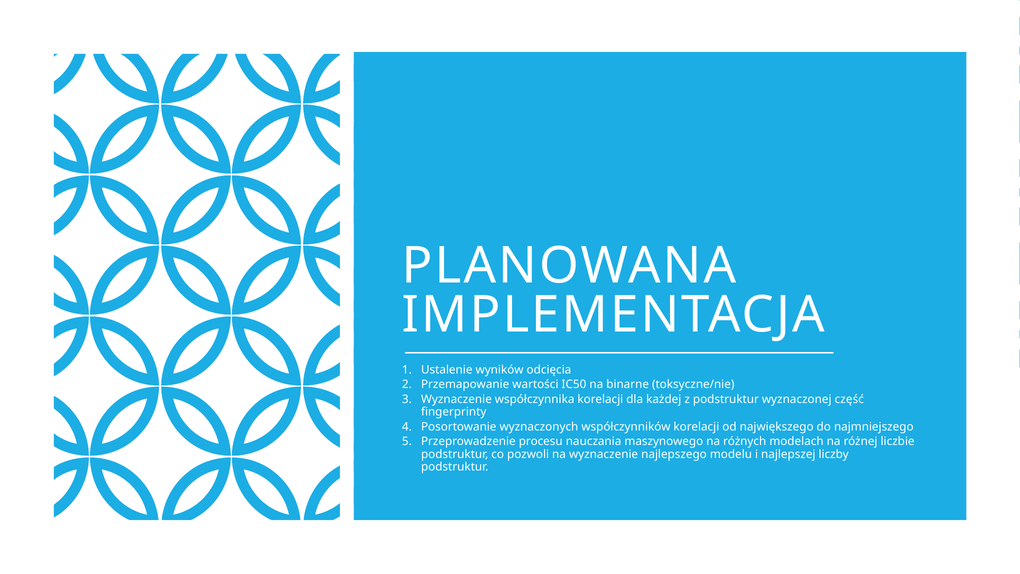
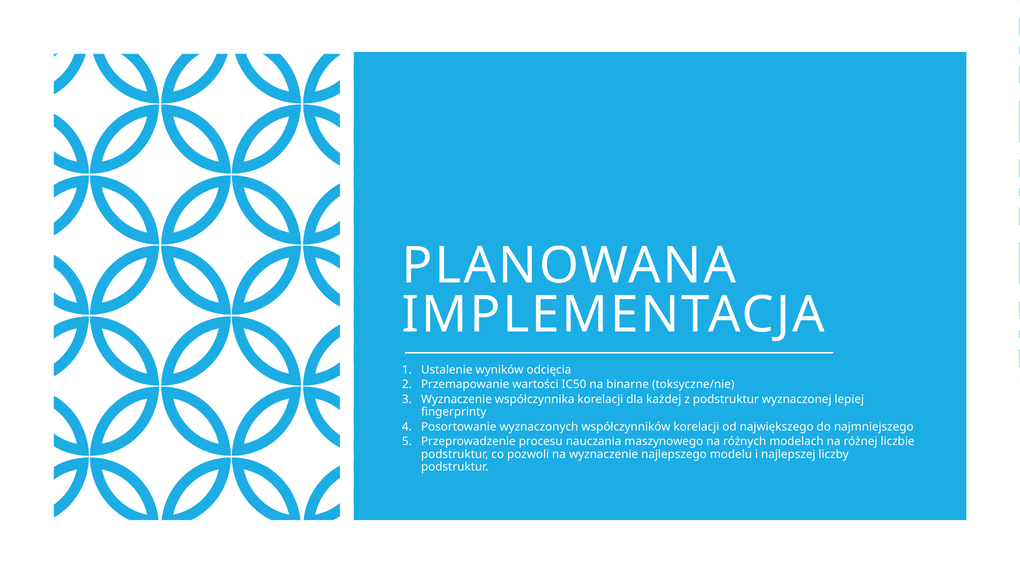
część: część -> lepiej
